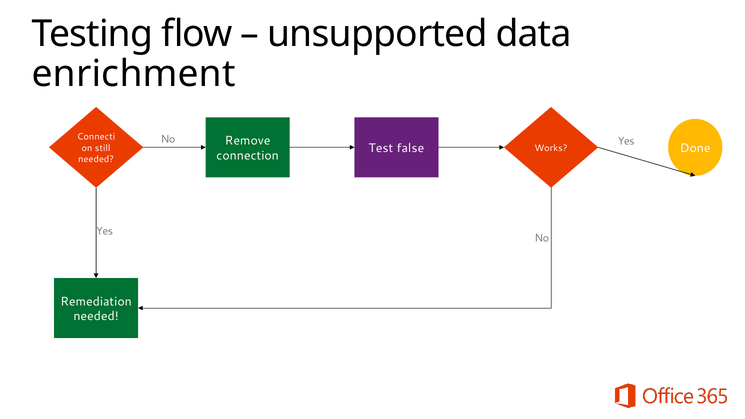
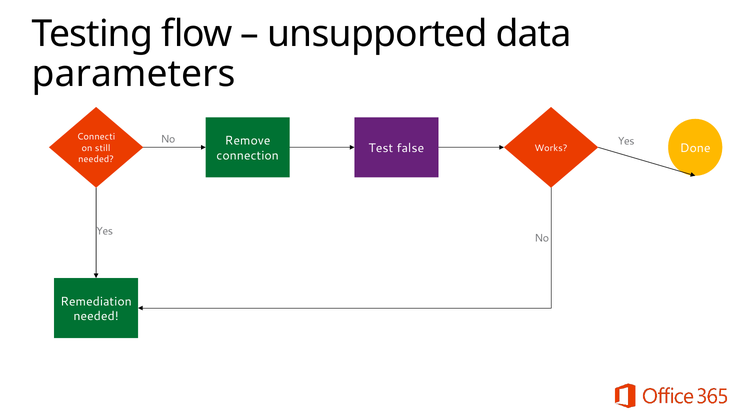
enrichment: enrichment -> parameters
